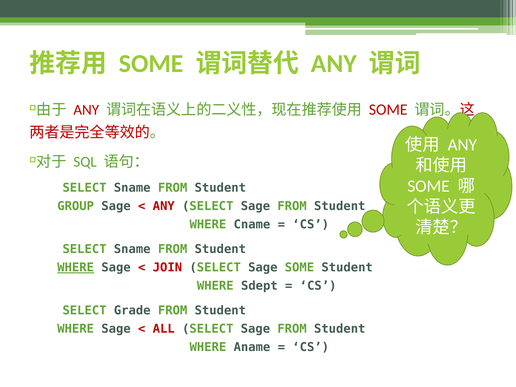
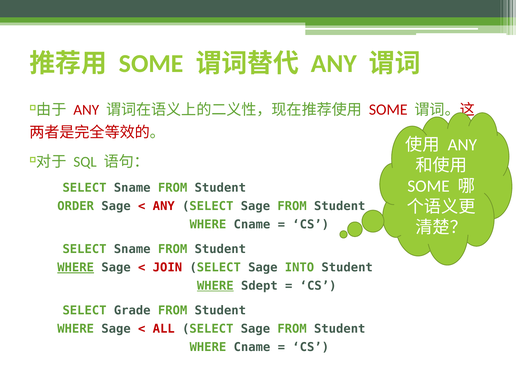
GROUP: GROUP -> ORDER
Sage SOME: SOME -> INTO
WHERE at (215, 286) underline: none -> present
Aname at (252, 347): Aname -> Cname
